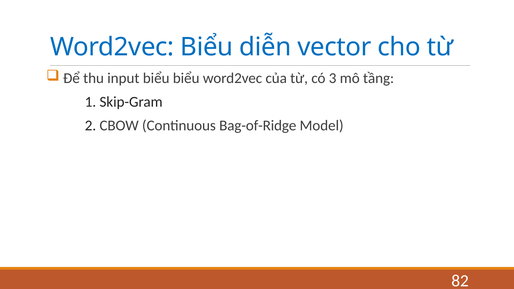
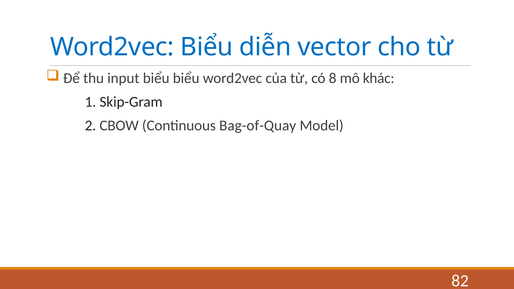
3: 3 -> 8
tầng: tầng -> khác
Bag-of-Ridge: Bag-of-Ridge -> Bag-of-Quay
